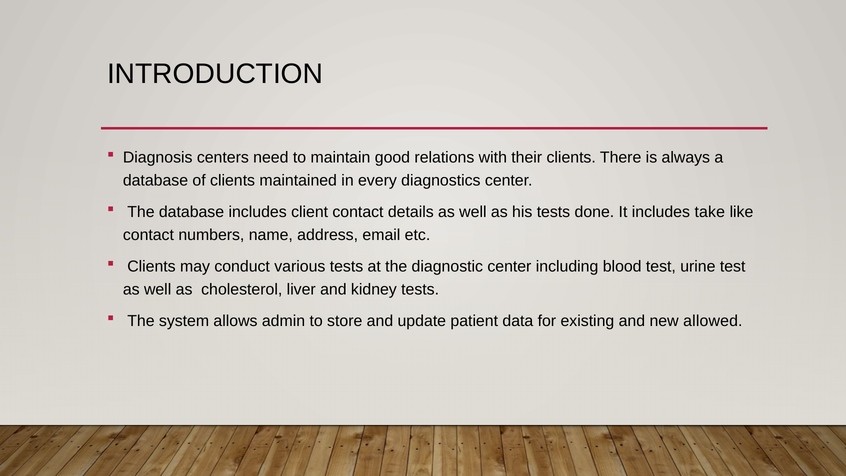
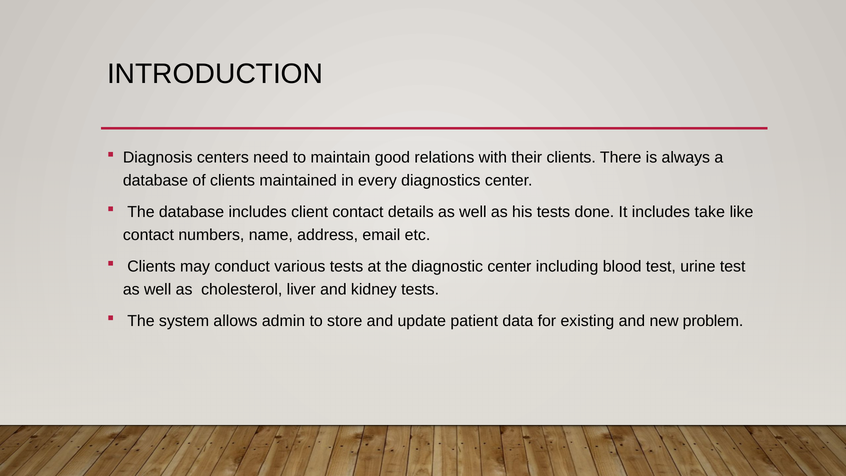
allowed: allowed -> problem
